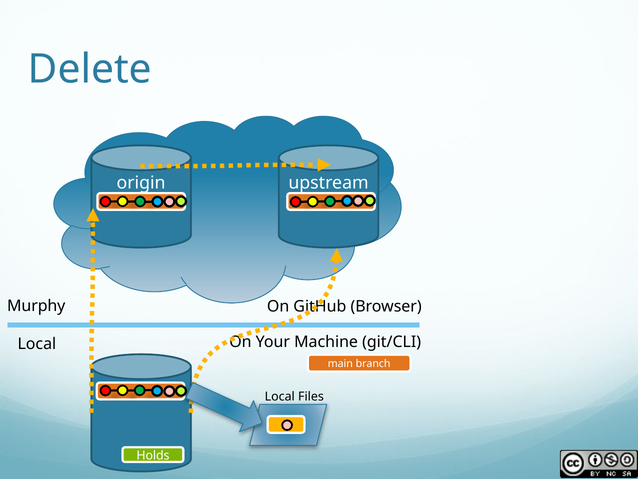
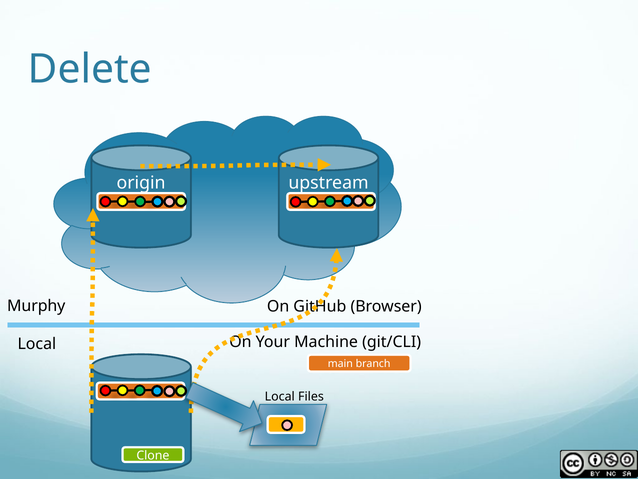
Holds: Holds -> Clone
